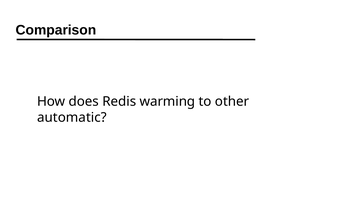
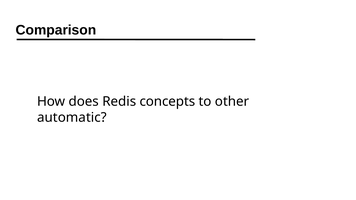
warming: warming -> concepts
